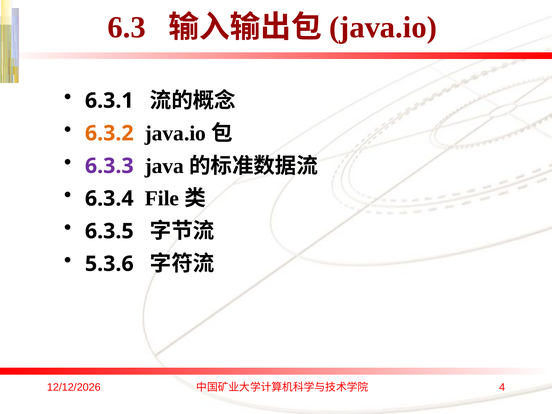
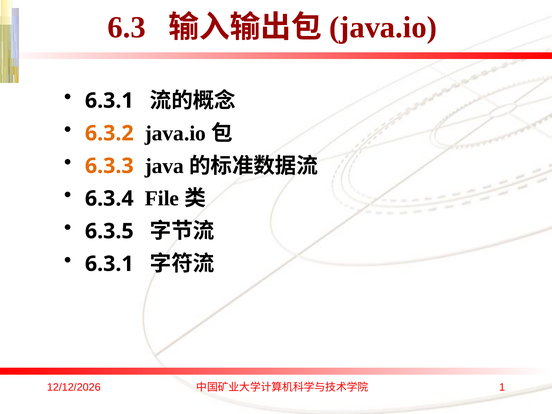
6.3.3 colour: purple -> orange
5.3.6 at (109, 264): 5.3.6 -> 6.3.1
4: 4 -> 1
